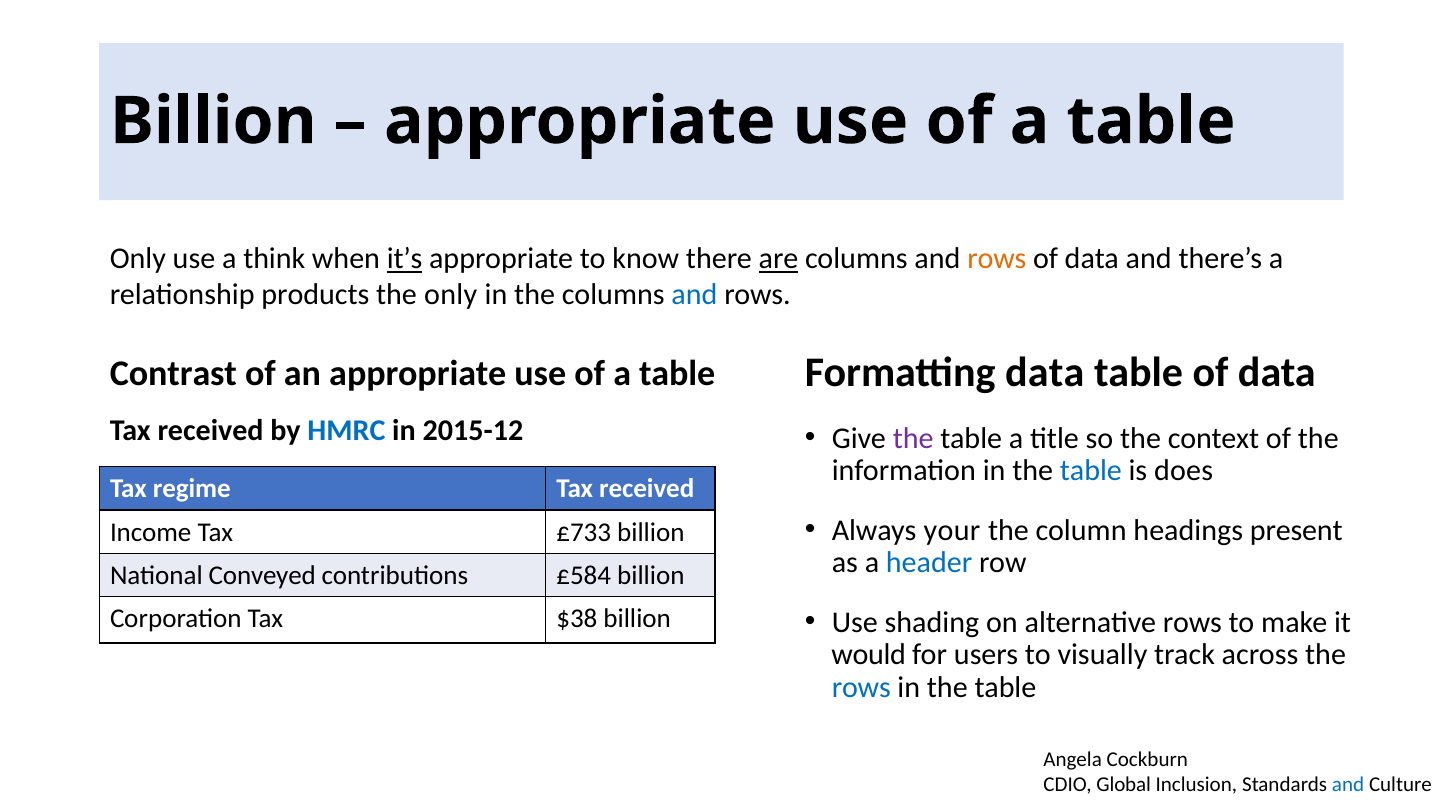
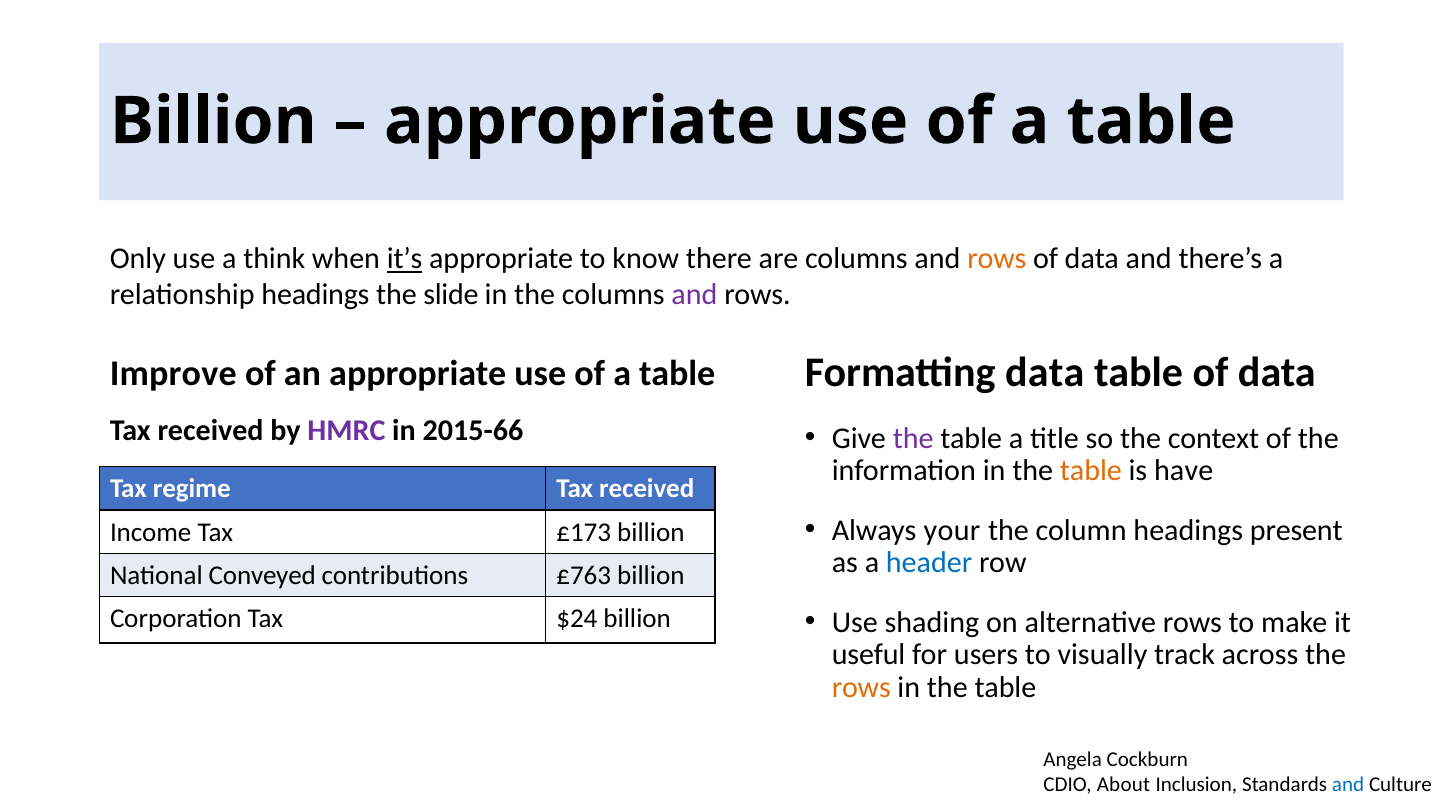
are underline: present -> none
relationship products: products -> headings
the only: only -> slide
and at (694, 295) colour: blue -> purple
Contrast: Contrast -> Improve
HMRC colour: blue -> purple
2015-12: 2015-12 -> 2015-66
table at (1091, 471) colour: blue -> orange
does: does -> have
£733: £733 -> £173
£584: £584 -> £763
$38: $38 -> $24
would: would -> useful
rows at (861, 687) colour: blue -> orange
Global: Global -> About
